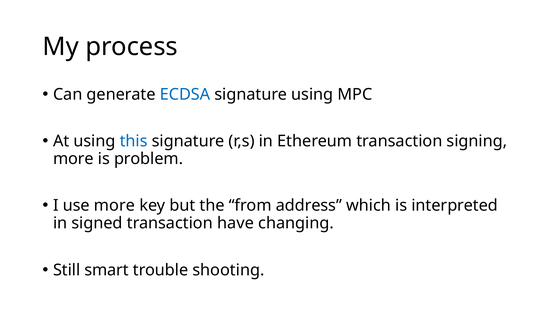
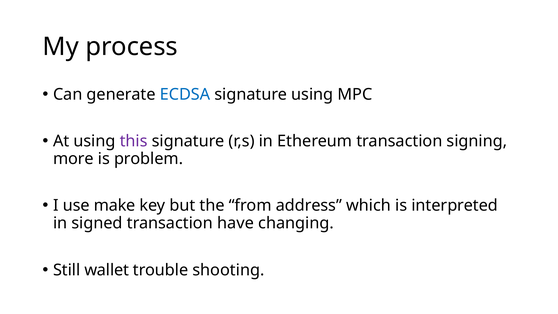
this colour: blue -> purple
use more: more -> make
smart: smart -> wallet
